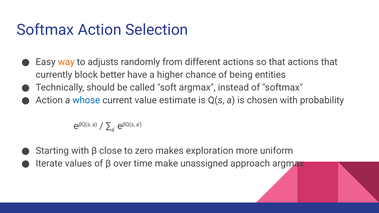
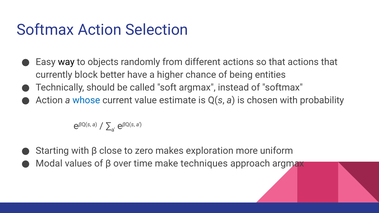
way colour: orange -> black
adjusts: adjusts -> objects
Iterate: Iterate -> Modal
unassigned: unassigned -> techniques
